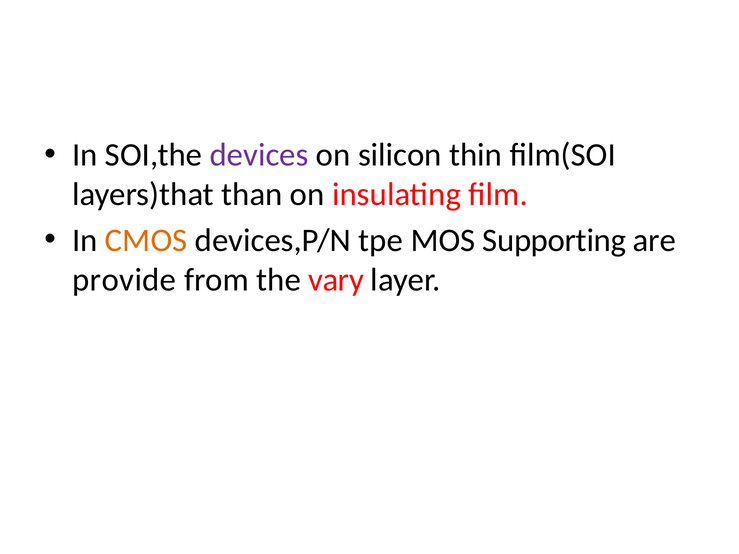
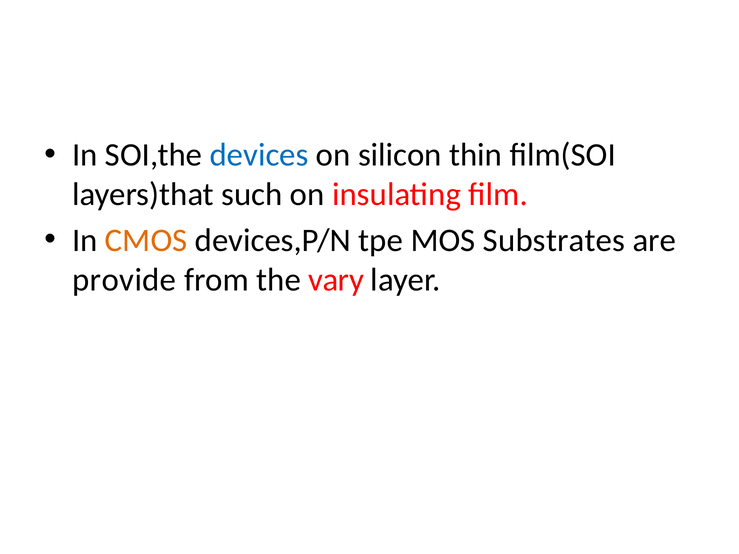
devices colour: purple -> blue
than: than -> such
Supporting: Supporting -> Substrates
